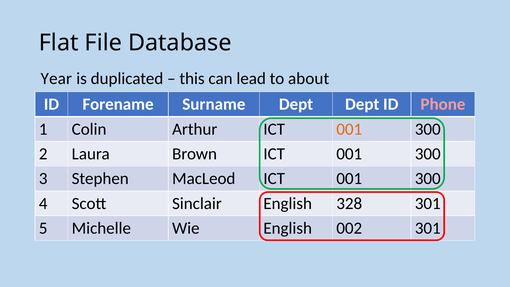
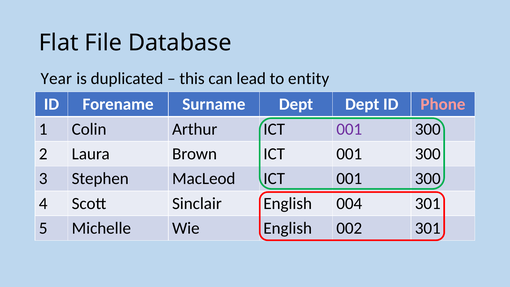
about: about -> entity
001 at (349, 129) colour: orange -> purple
328: 328 -> 004
